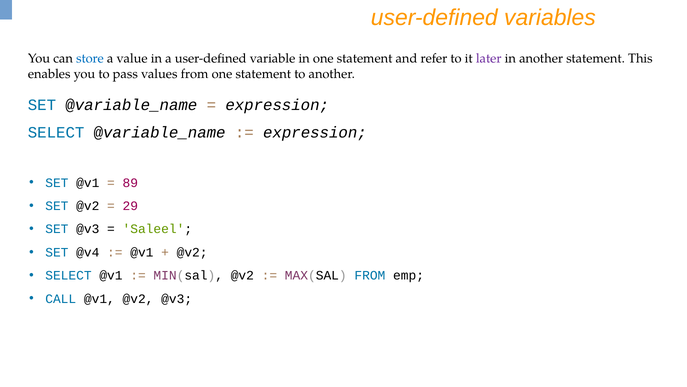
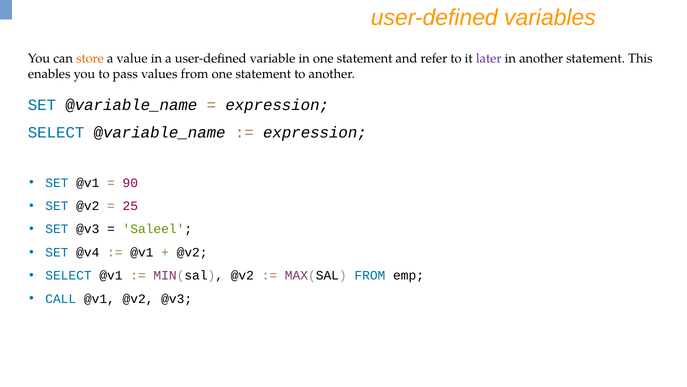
store colour: blue -> orange
89: 89 -> 90
29: 29 -> 25
